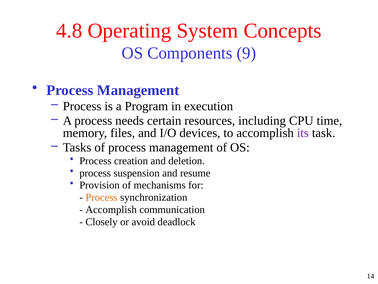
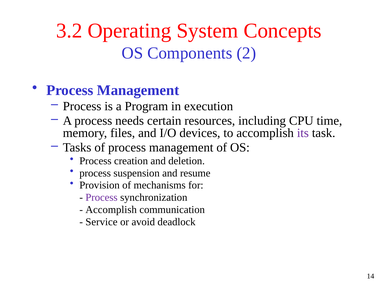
4.8: 4.8 -> 3.2
9: 9 -> 2
Process at (102, 197) colour: orange -> purple
Closely: Closely -> Service
